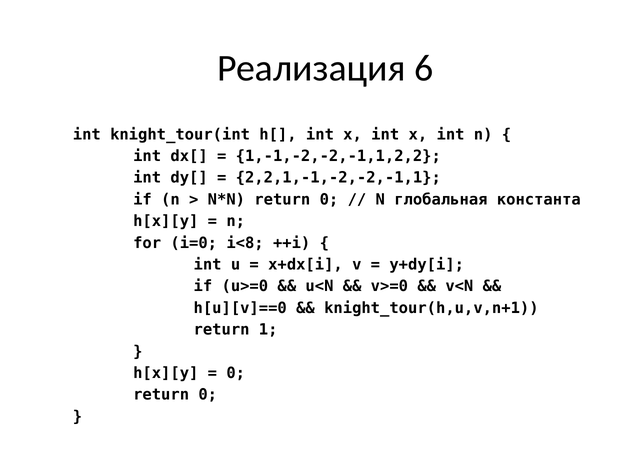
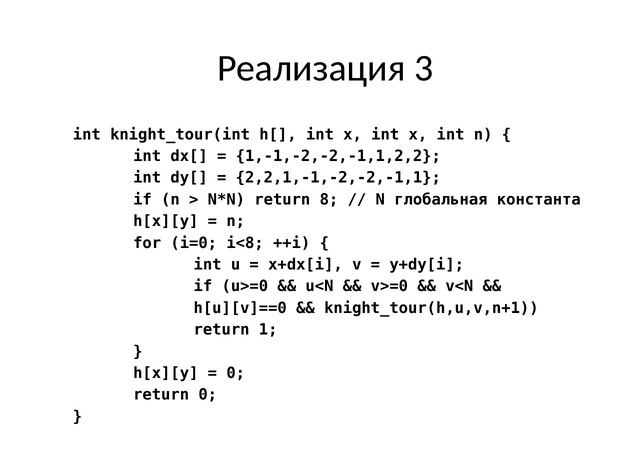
6: 6 -> 3
0 at (329, 200): 0 -> 8
